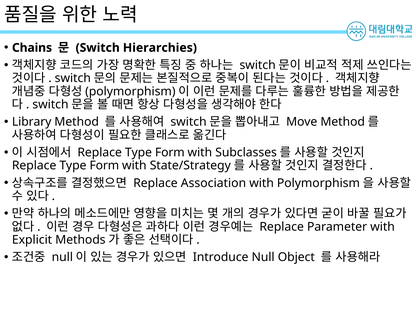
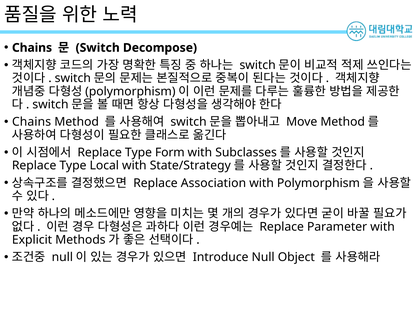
Hierarchies: Hierarchies -> Decompose
Library at (32, 122): Library -> Chains
Form at (104, 166): Form -> Local
